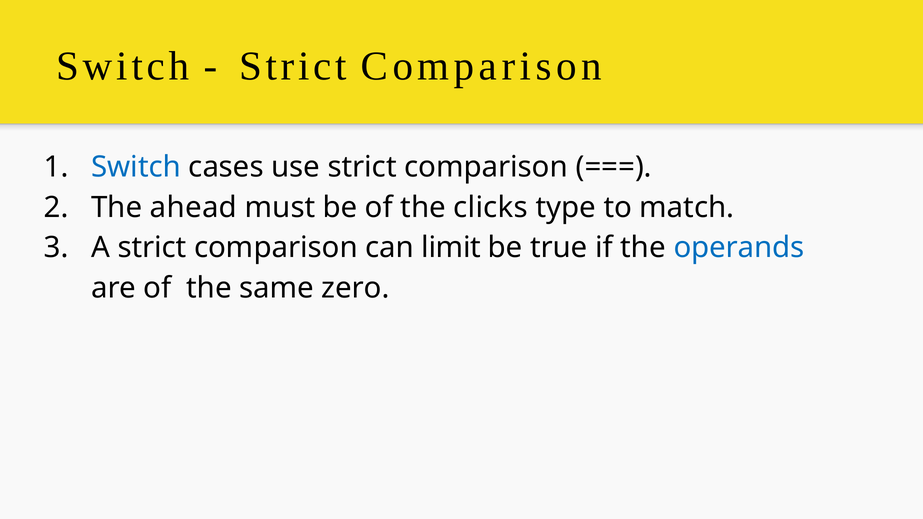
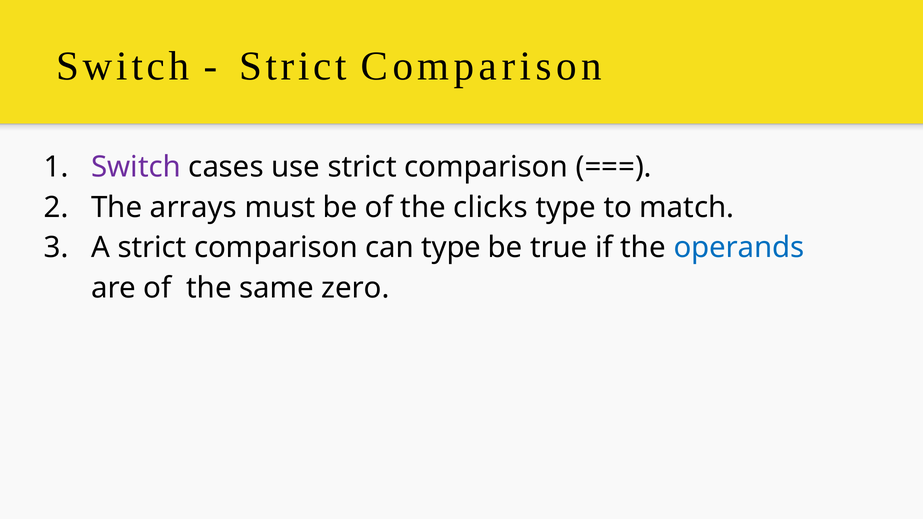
Switch at (136, 167) colour: blue -> purple
ahead: ahead -> arrays
can limit: limit -> type
